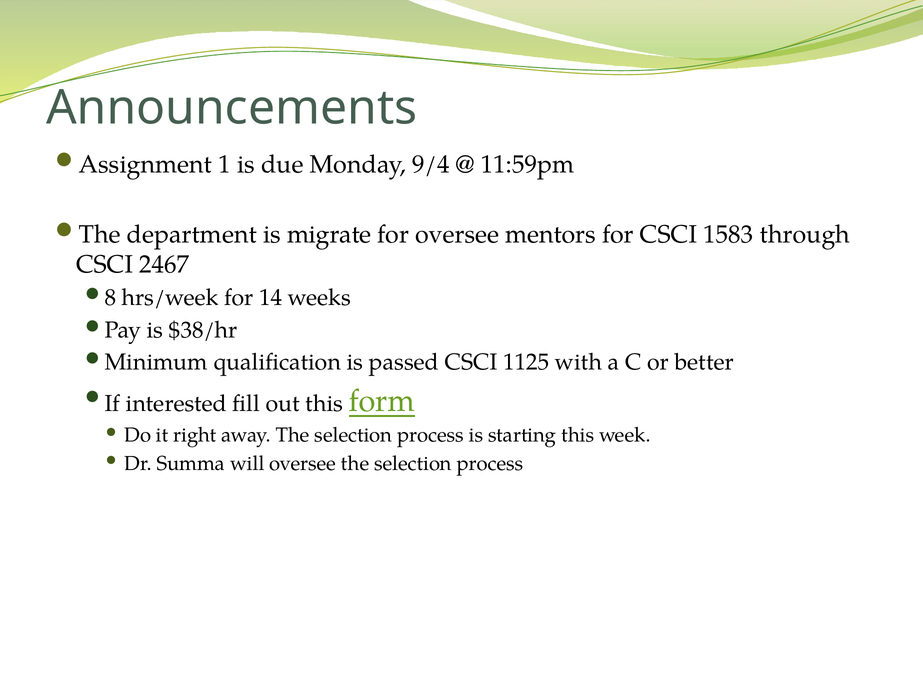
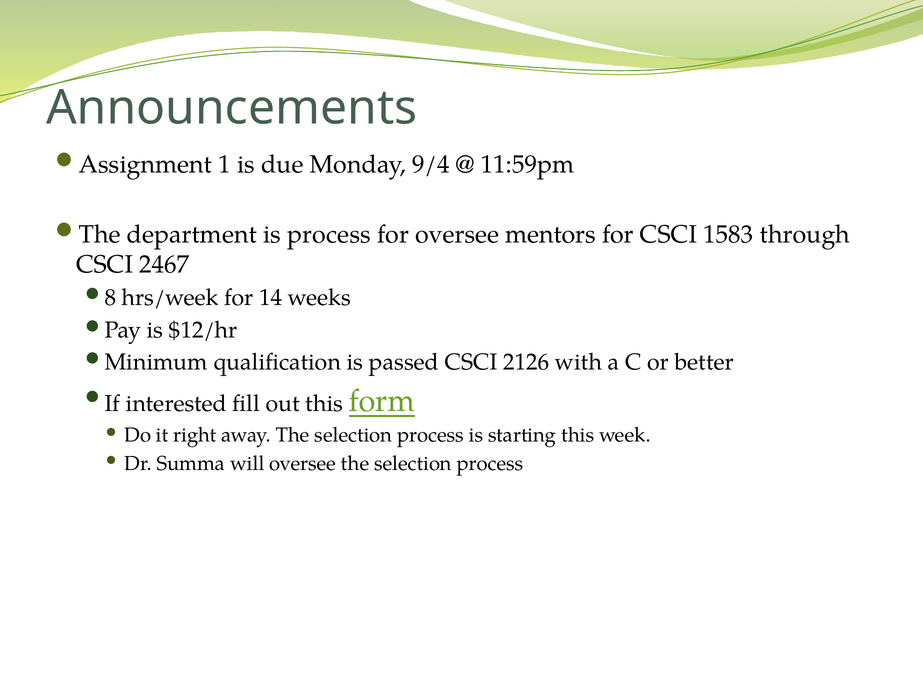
is migrate: migrate -> process
$38/hr: $38/hr -> $12/hr
1125: 1125 -> 2126
